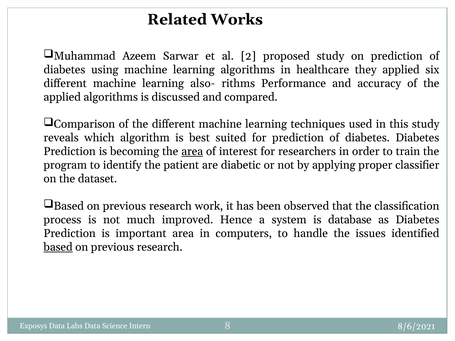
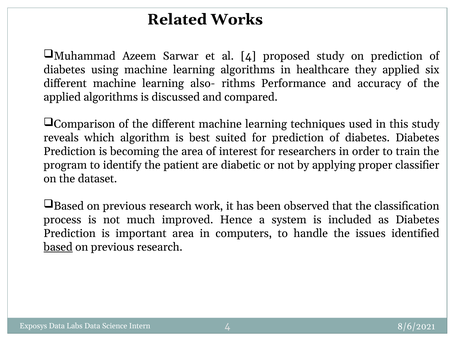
al 2: 2 -> 4
area at (192, 152) underline: present -> none
database: database -> included
Intern 8: 8 -> 4
